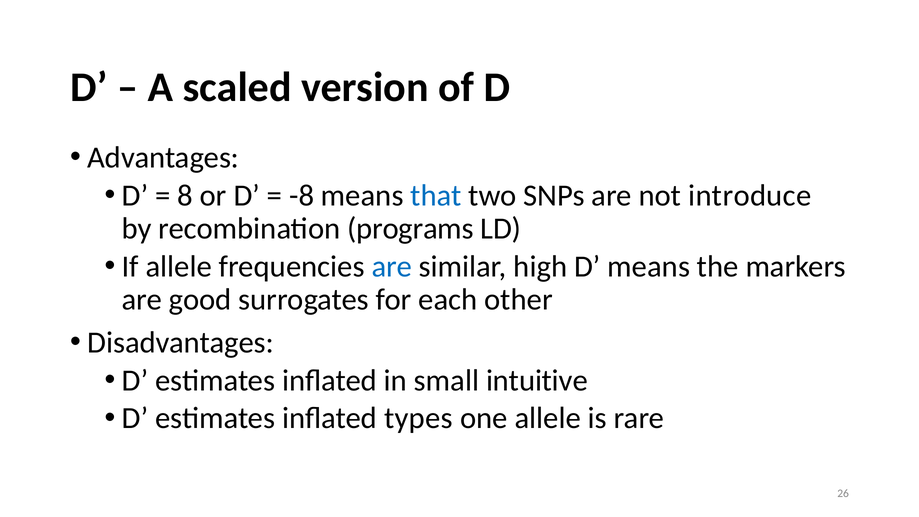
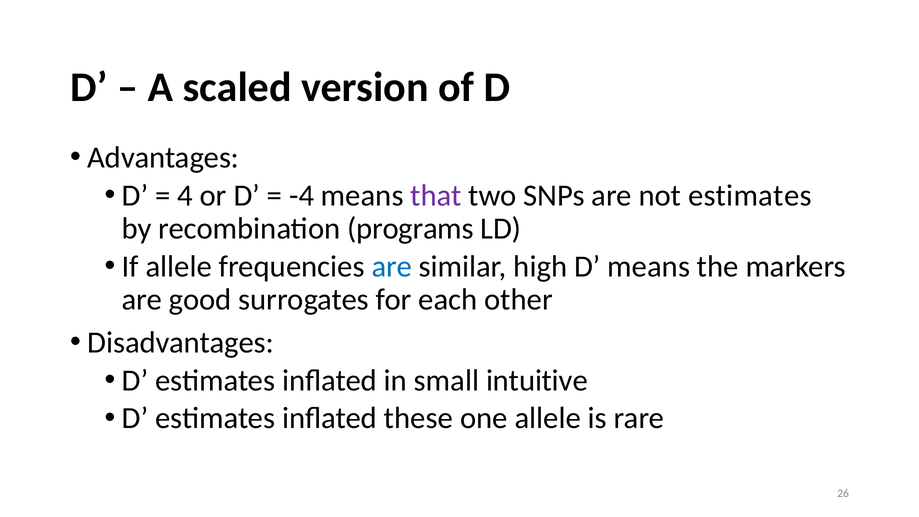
8: 8 -> 4
-8: -8 -> -4
that colour: blue -> purple
not introduce: introduce -> estimates
types: types -> these
